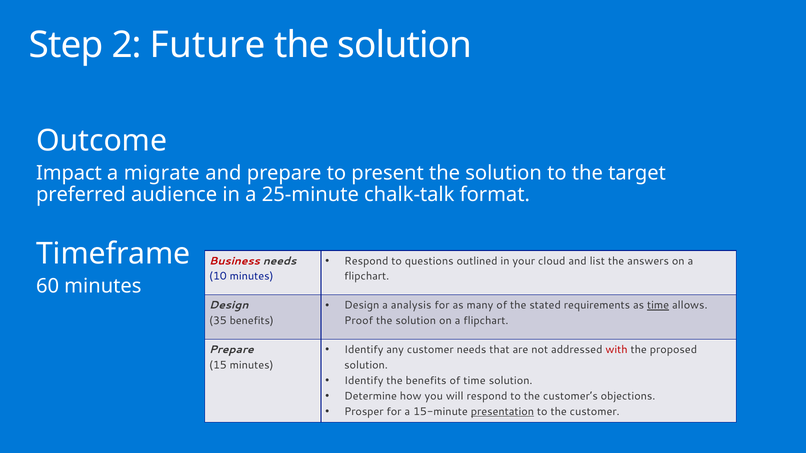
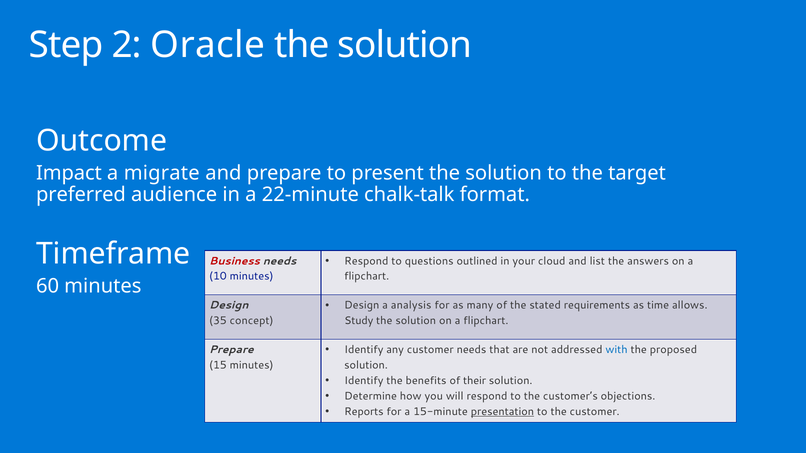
Future: Future -> Oracle
25-minute: 25-minute -> 22-minute
time at (658, 306) underline: present -> none
35 benefits: benefits -> concept
Proof: Proof -> Study
with colour: red -> blue
of time: time -> their
Prosper: Prosper -> Reports
